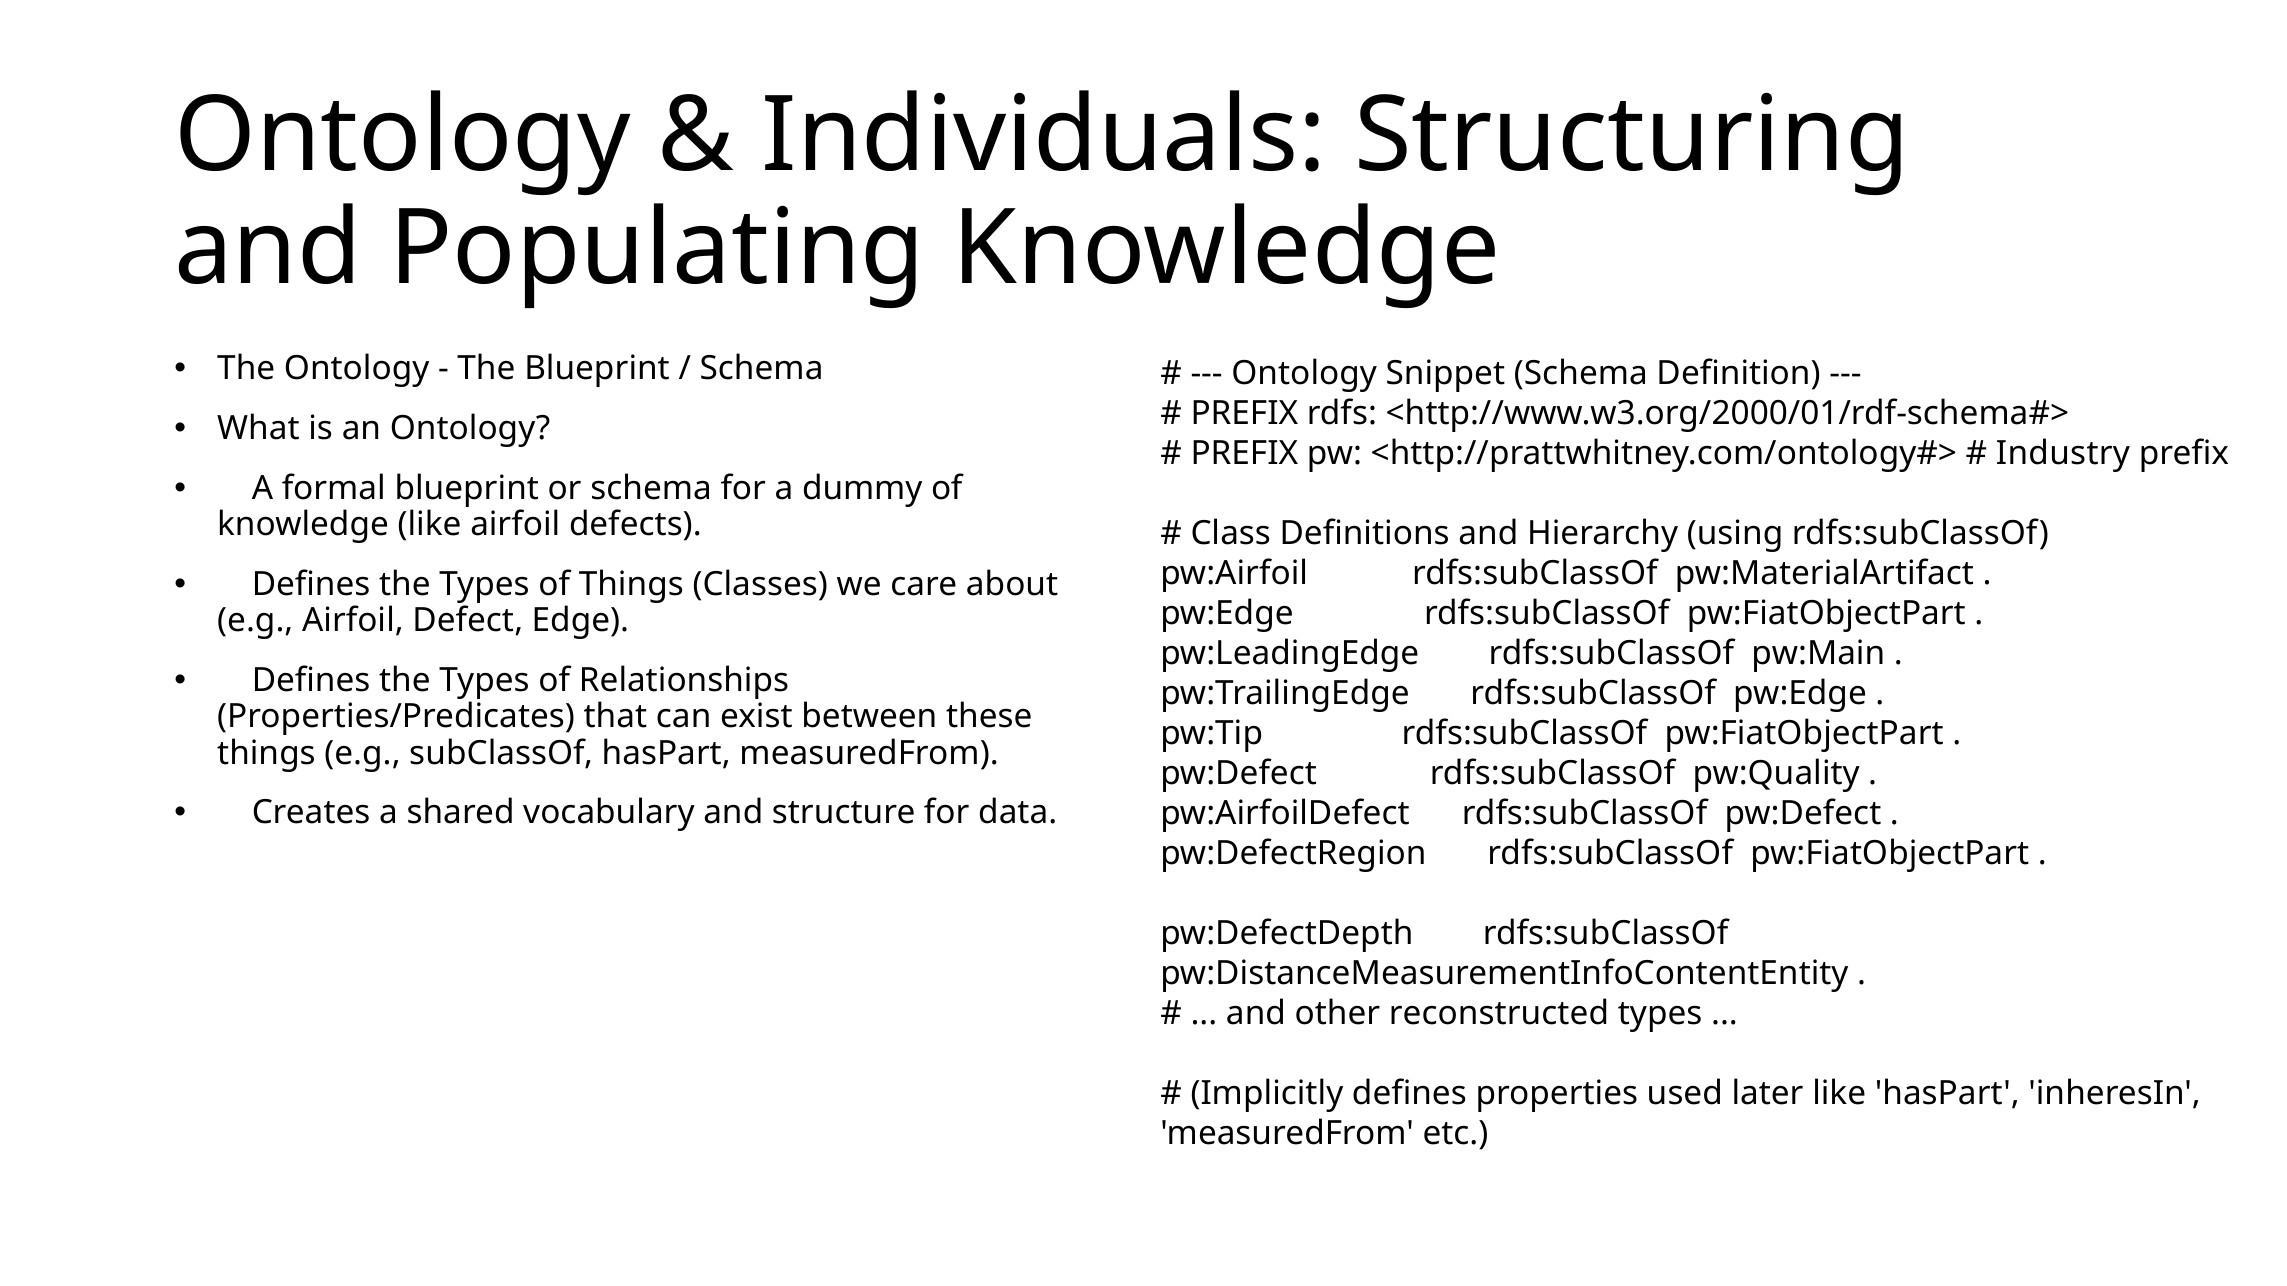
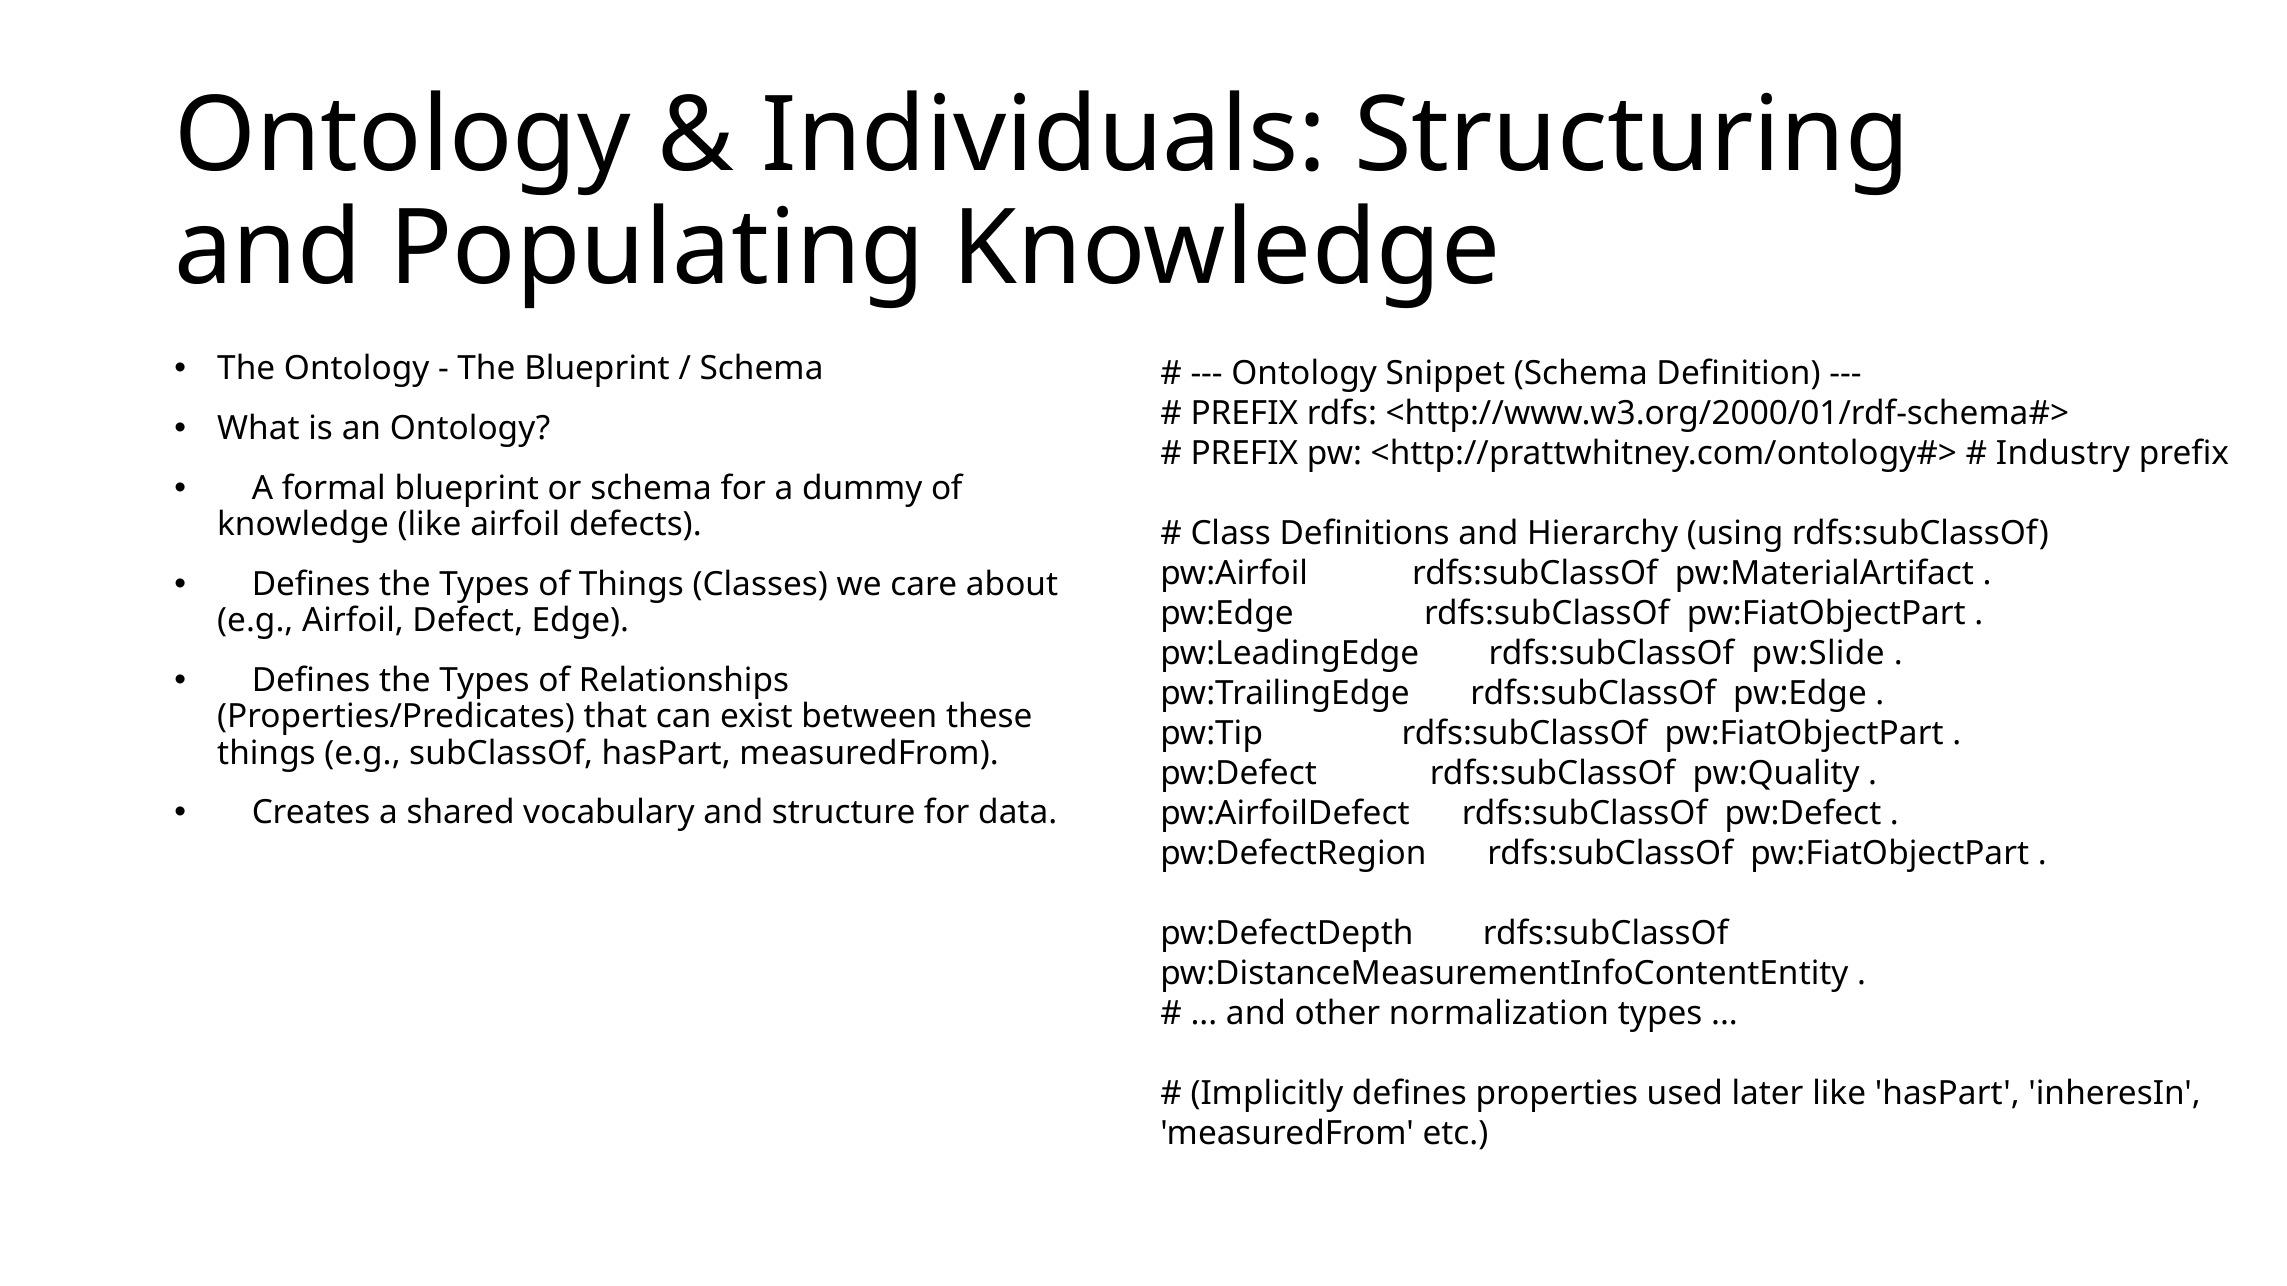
pw:Main: pw:Main -> pw:Slide
reconstructed: reconstructed -> normalization
